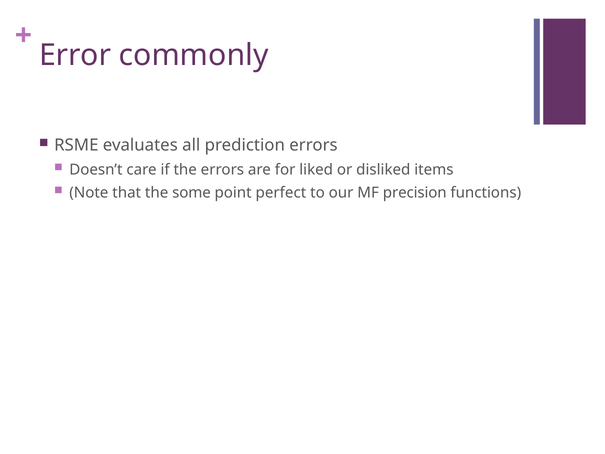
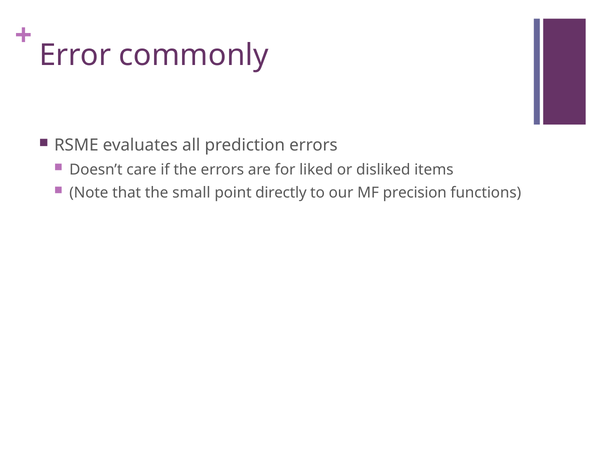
some: some -> small
perfect: perfect -> directly
